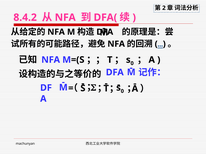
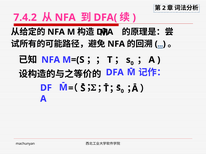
8.4.2: 8.4.2 -> 7.4.2
